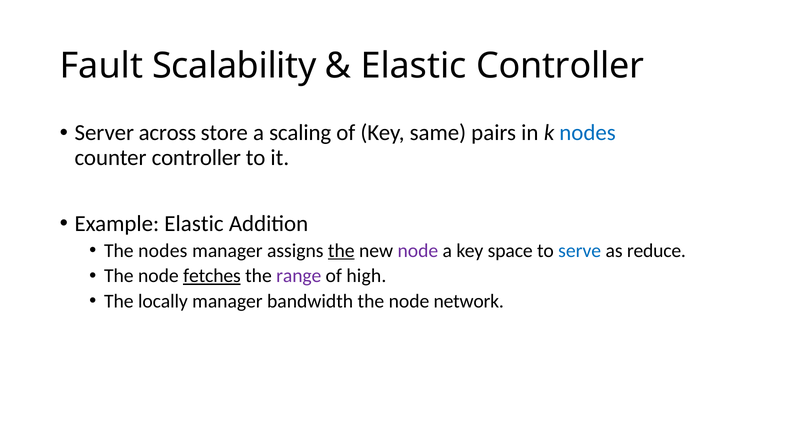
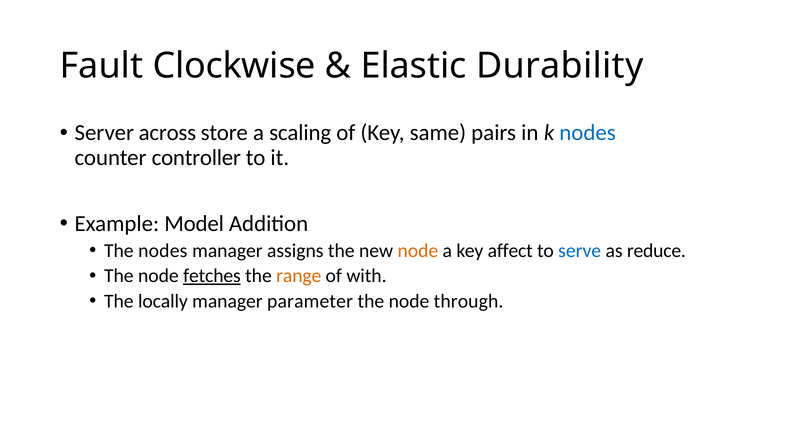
Scalability: Scalability -> Clockwise
Elastic Controller: Controller -> Durability
Example Elastic: Elastic -> Model
the at (341, 250) underline: present -> none
node at (418, 250) colour: purple -> orange
space: space -> affect
range colour: purple -> orange
high: high -> with
bandwidth: bandwidth -> parameter
network: network -> through
